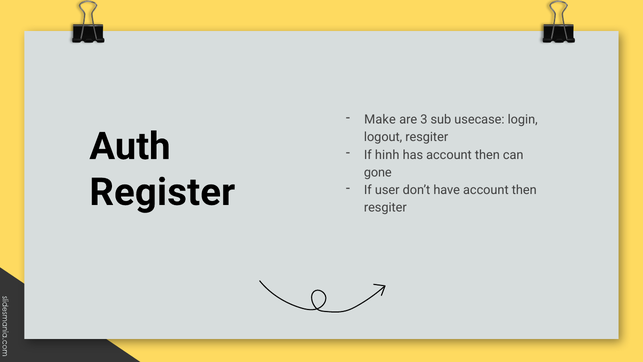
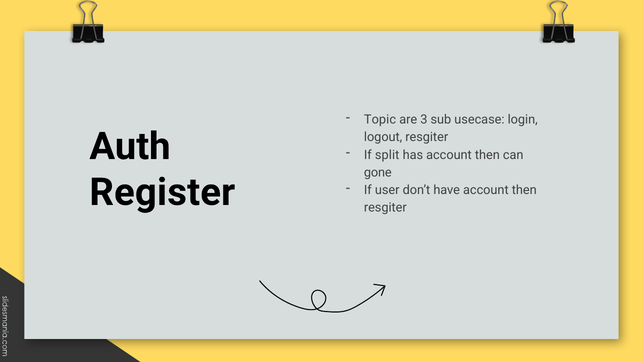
Make: Make -> Topic
hinh: hinh -> split
